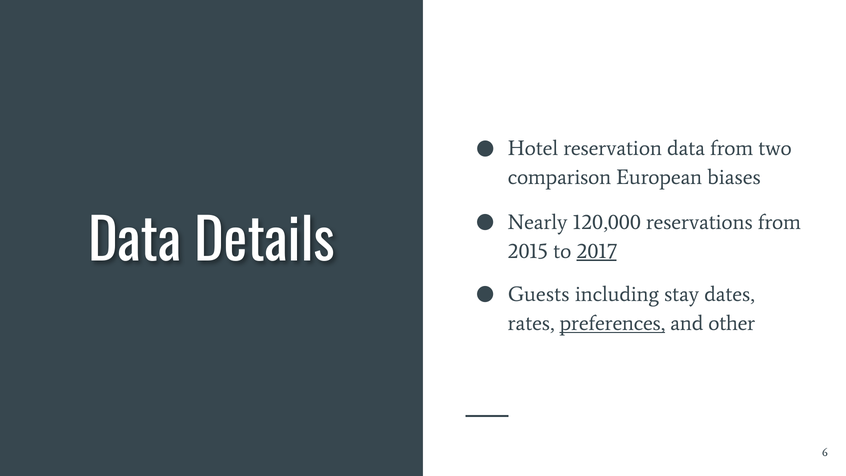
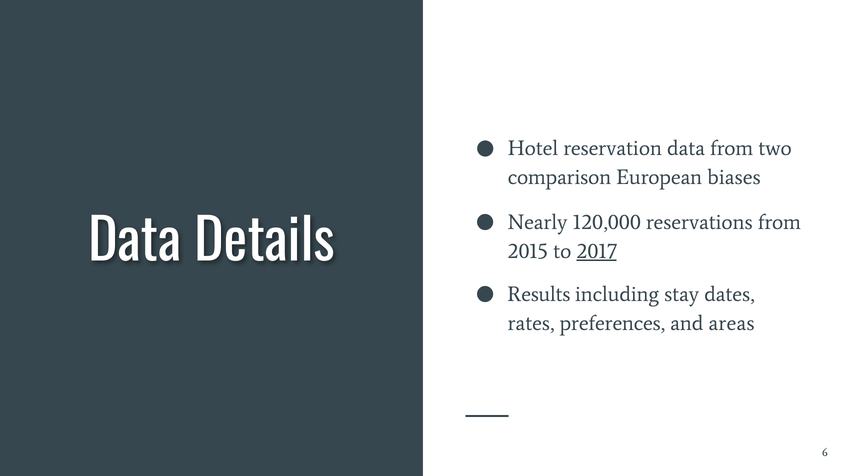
Guests: Guests -> Results
preferences underline: present -> none
other: other -> areas
